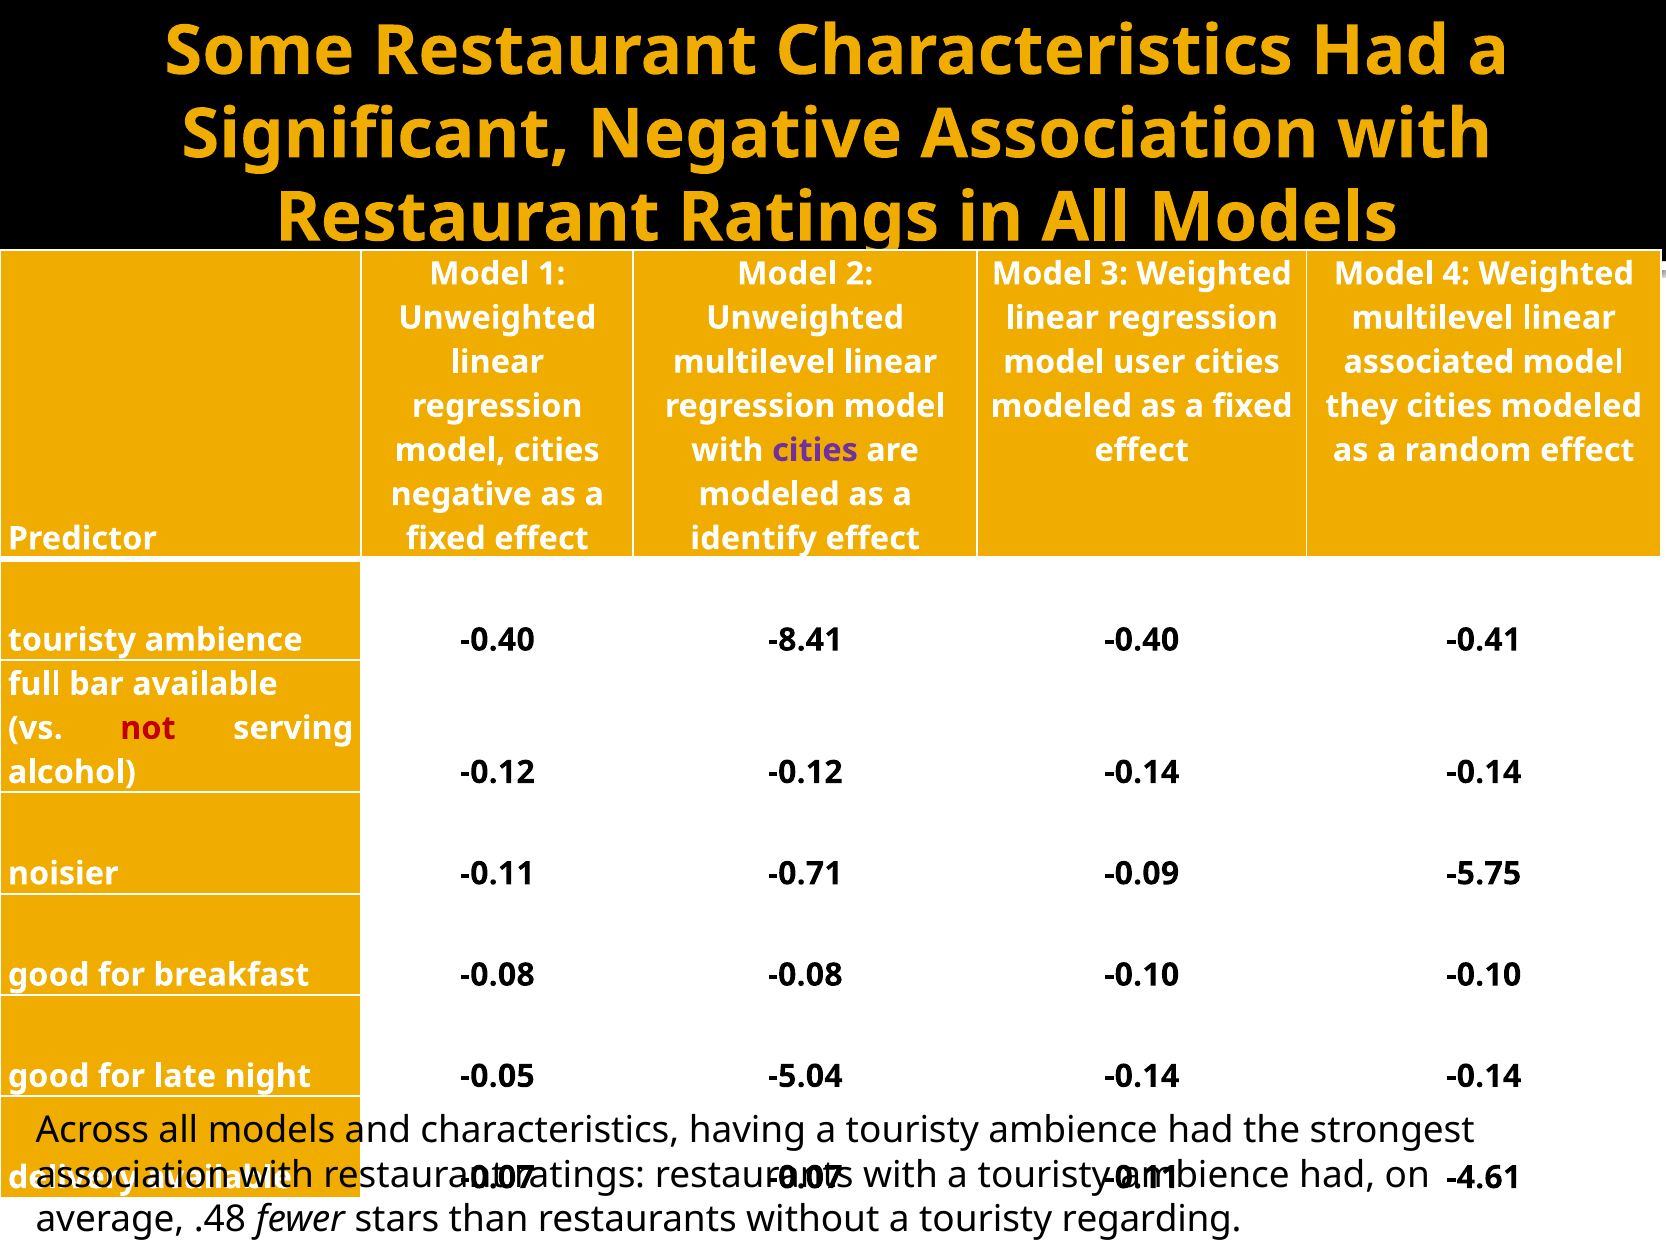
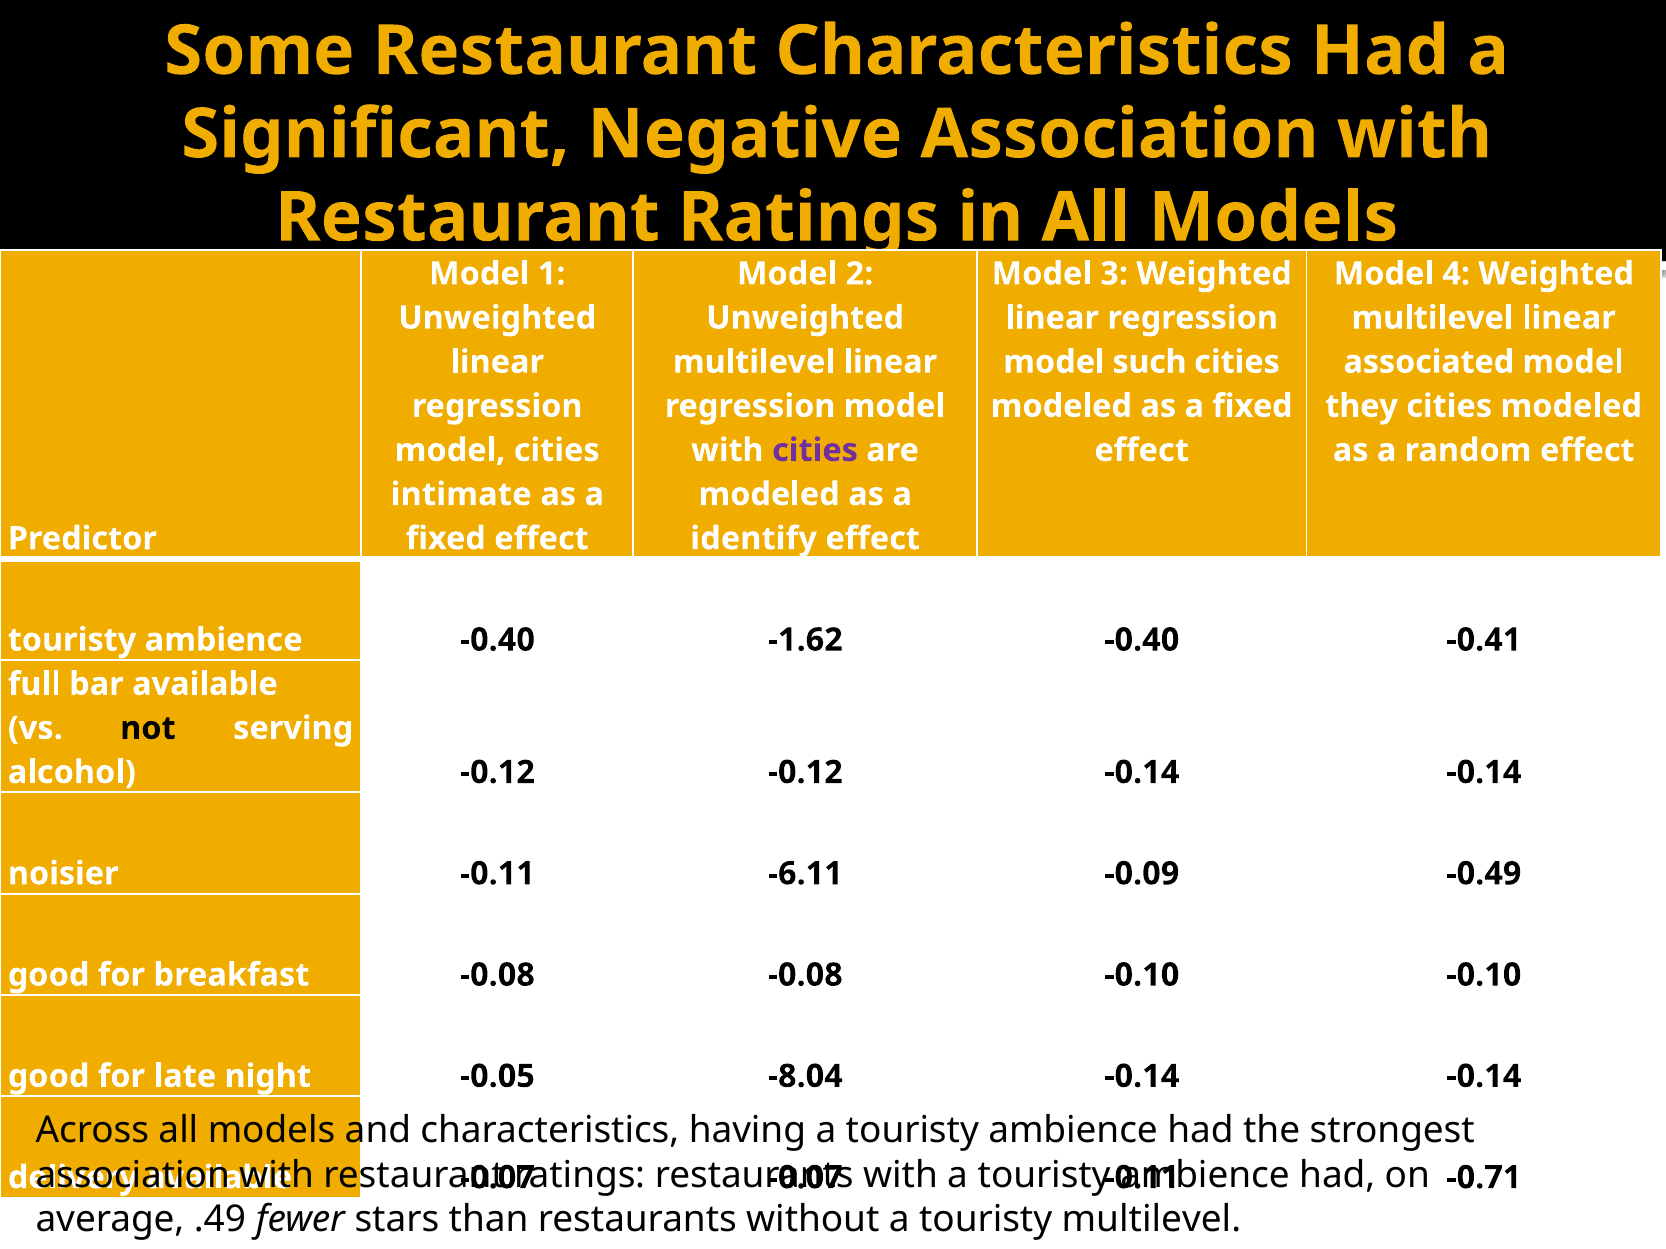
user: user -> such
negative at (461, 495): negative -> intimate
-8.41: -8.41 -> -1.62
not colour: red -> black
-0.71: -0.71 -> -6.11
-5.75: -5.75 -> -0.49
-5.04: -5.04 -> -8.04
-4.61: -4.61 -> -0.71
.48: .48 -> .49
touristy regarding: regarding -> multilevel
